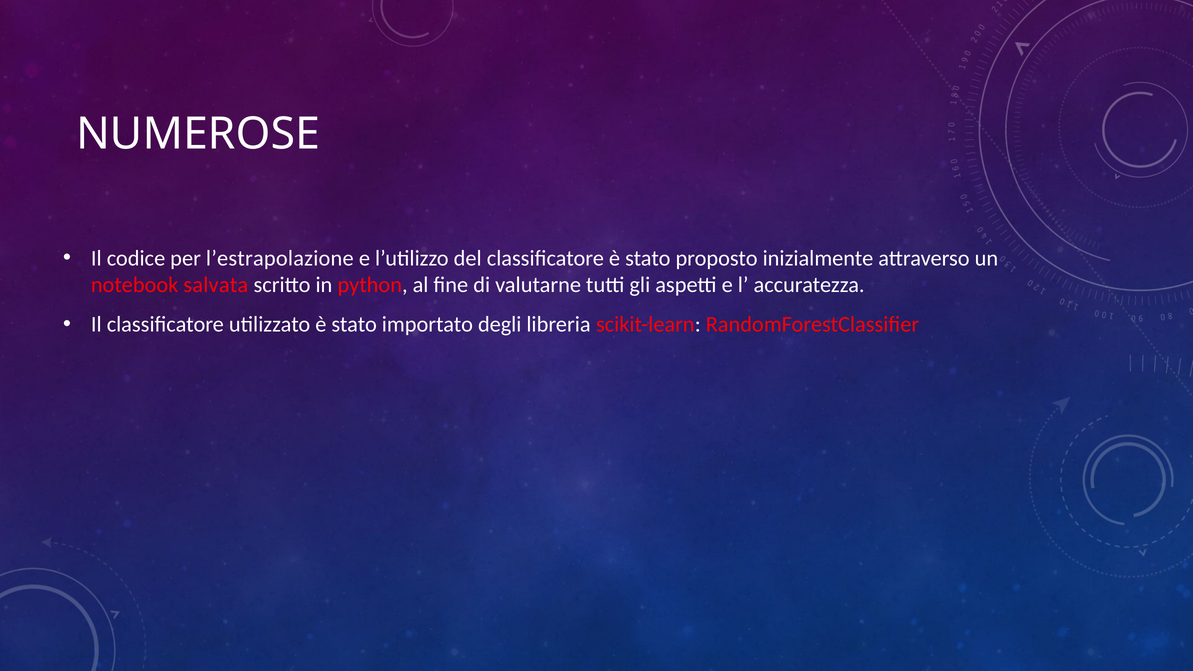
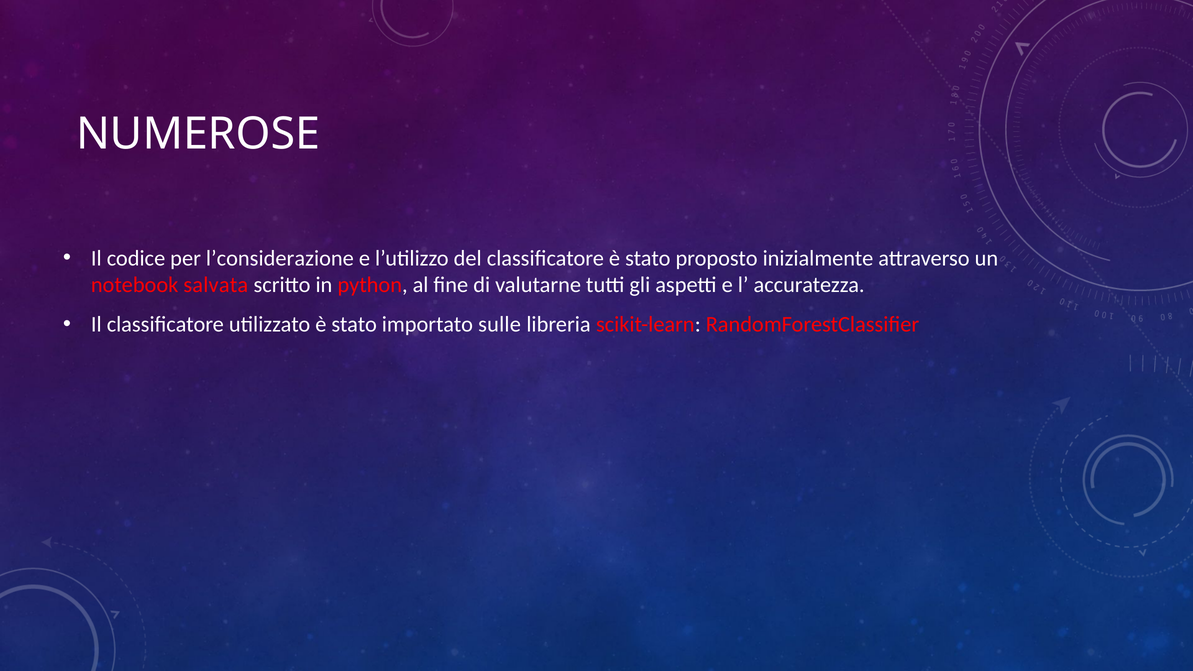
l’estrapolazione: l’estrapolazione -> l’considerazione
degli: degli -> sulle
